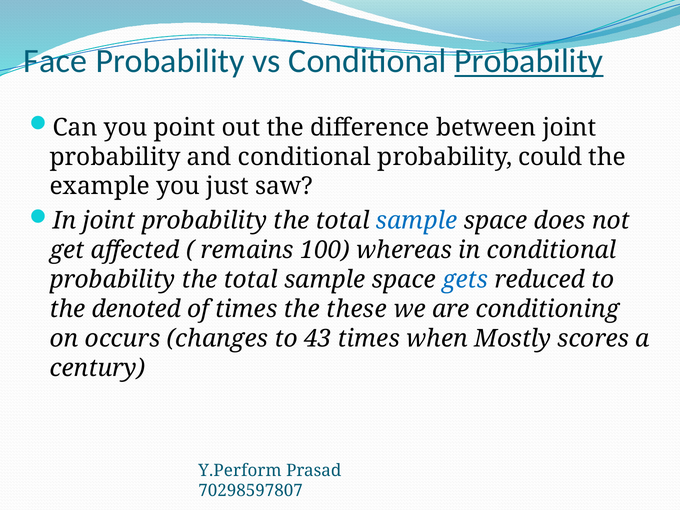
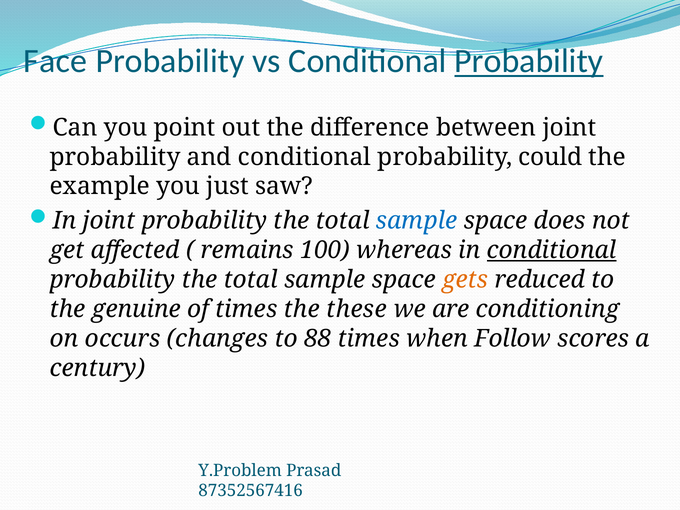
conditional at (552, 250) underline: none -> present
gets colour: blue -> orange
denoted: denoted -> genuine
43: 43 -> 88
Mostly: Mostly -> Follow
Y.Perform: Y.Perform -> Y.Problem
70298597807: 70298597807 -> 87352567416
